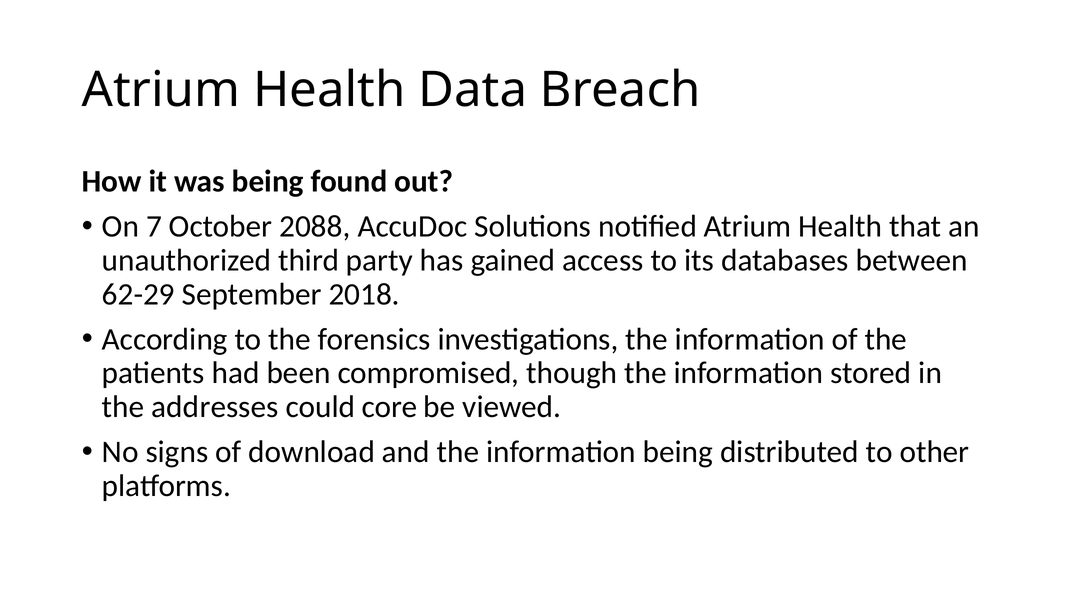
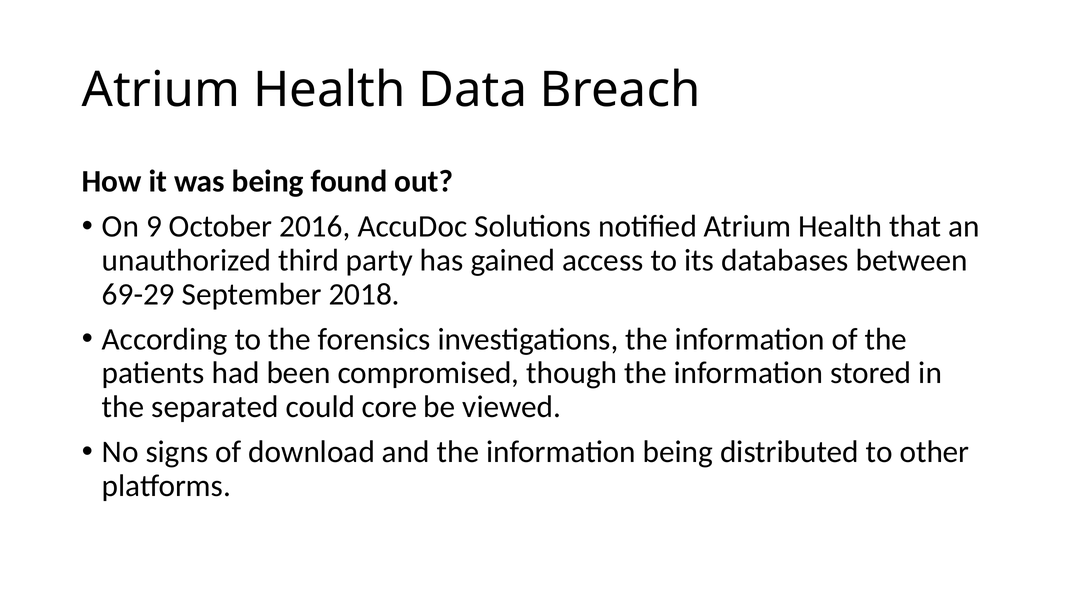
7: 7 -> 9
2088: 2088 -> 2016
62-29: 62-29 -> 69-29
addresses: addresses -> separated
